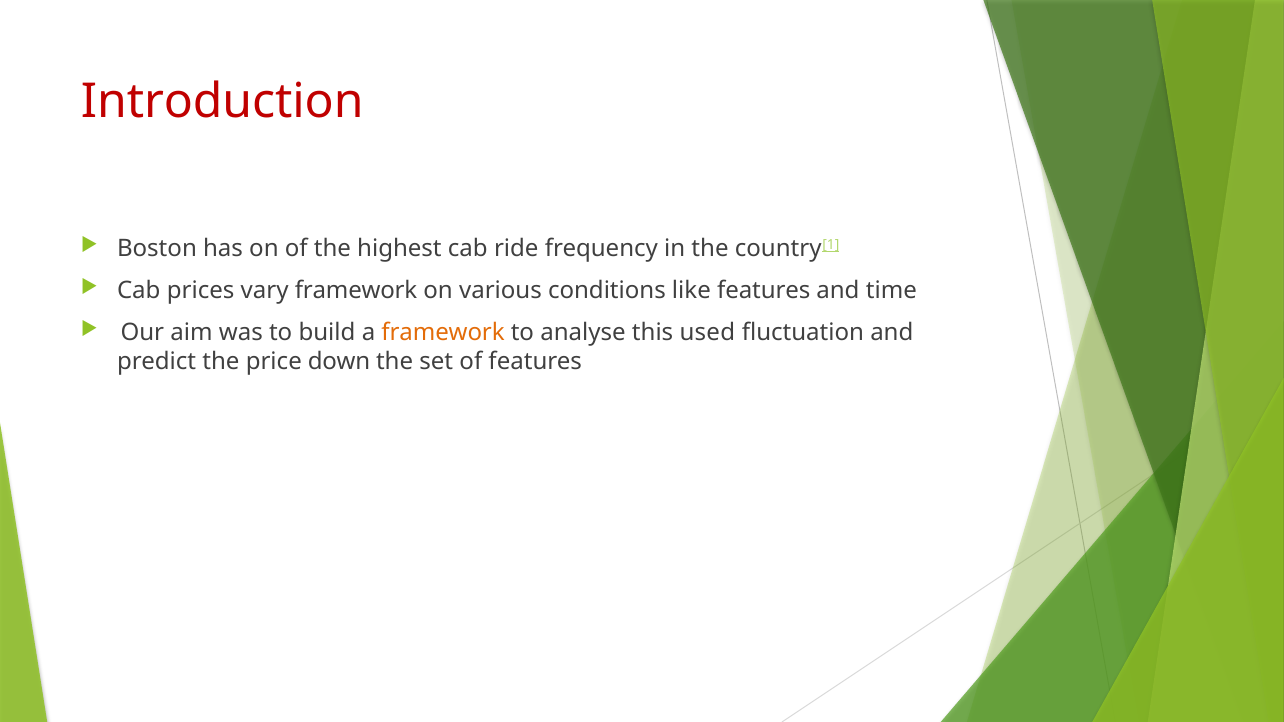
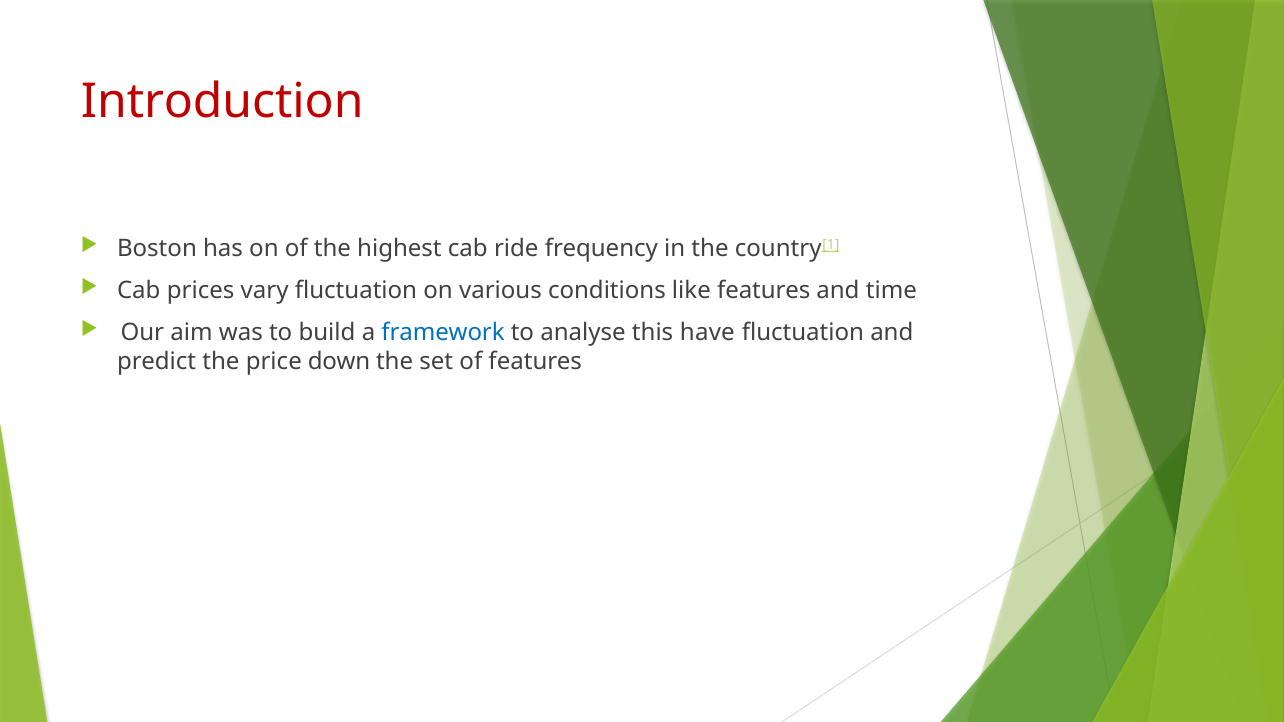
vary framework: framework -> fluctuation
framework at (443, 333) colour: orange -> blue
used: used -> have
